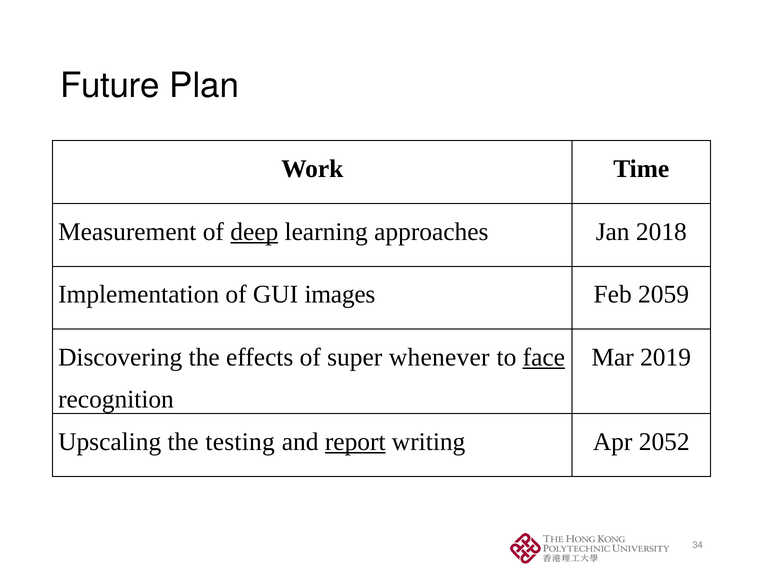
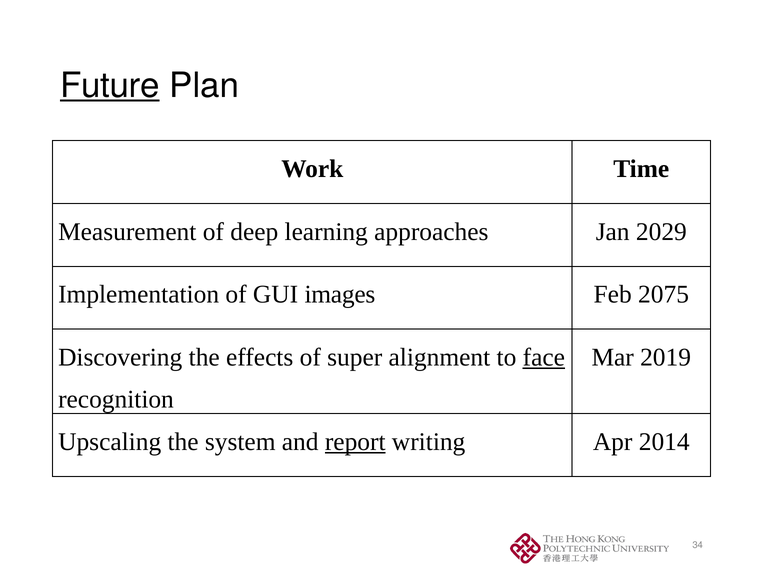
Future underline: none -> present
deep underline: present -> none
2018: 2018 -> 2029
2059: 2059 -> 2075
whenever: whenever -> alignment
testing: testing -> system
2052: 2052 -> 2014
